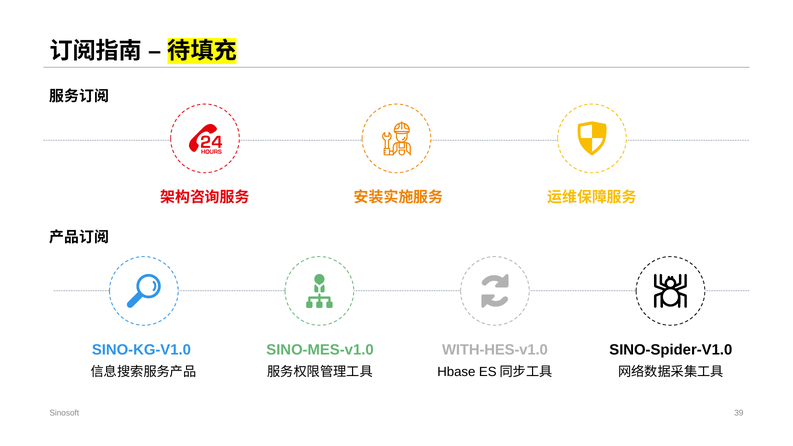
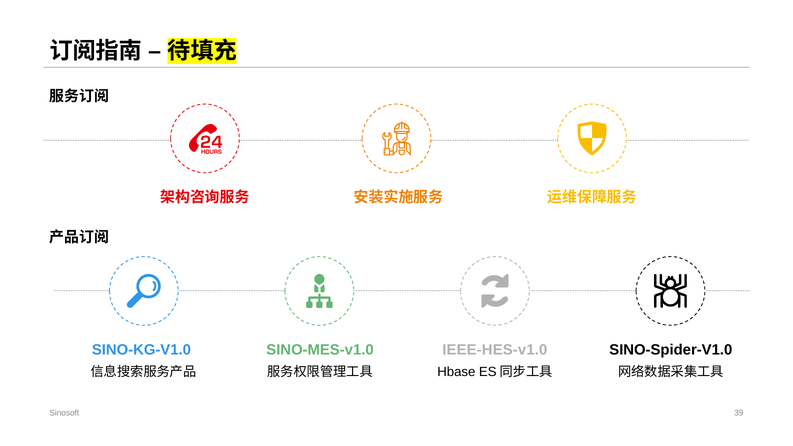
WITH-HES-v1.0: WITH-HES-v1.0 -> IEEE-HES-v1.0
